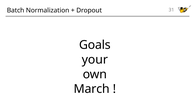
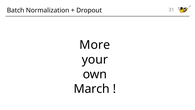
Goals: Goals -> More
